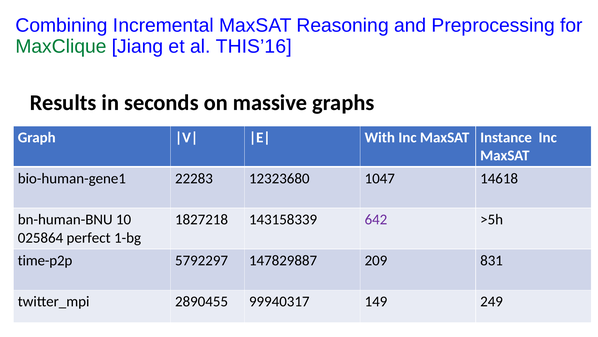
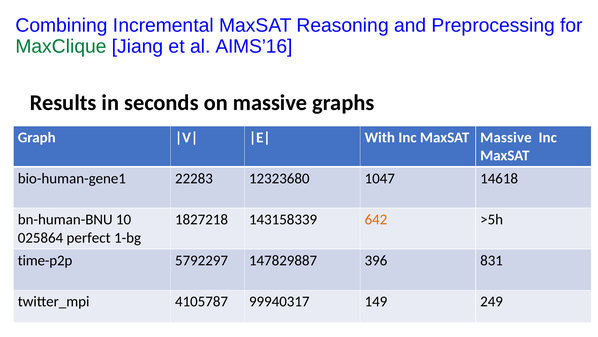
THIS’16: THIS’16 -> AIMS’16
MaxSAT Instance: Instance -> Massive
642 colour: purple -> orange
209: 209 -> 396
2890455: 2890455 -> 4105787
